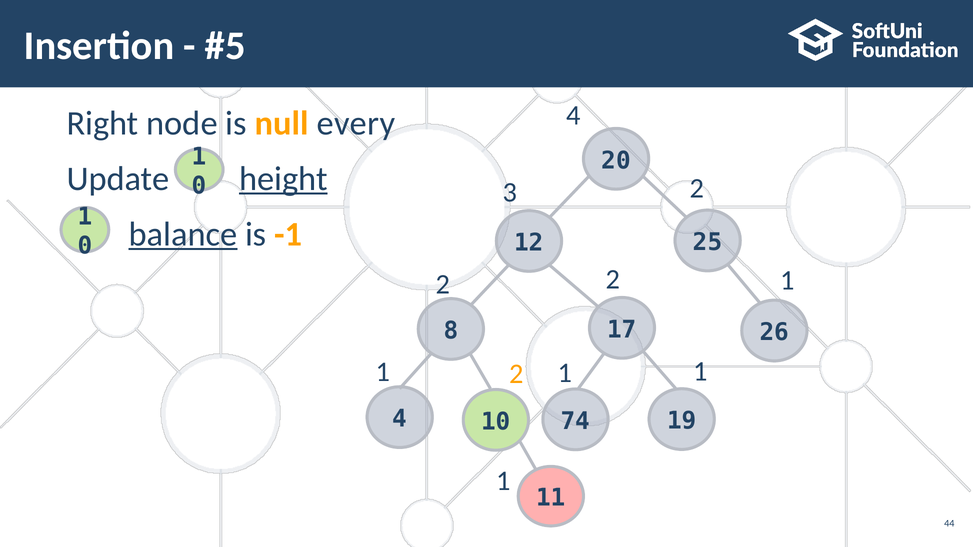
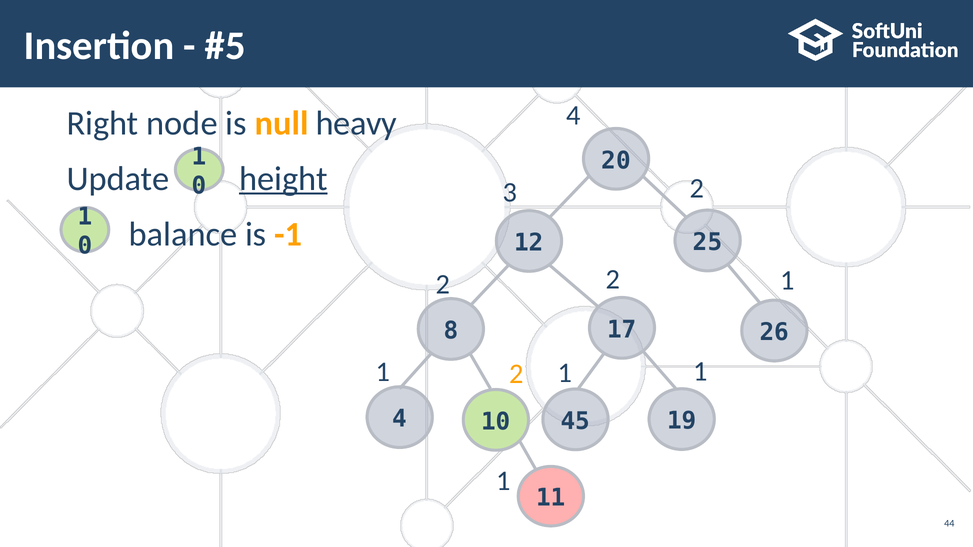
every: every -> heavy
balance underline: present -> none
74: 74 -> 45
